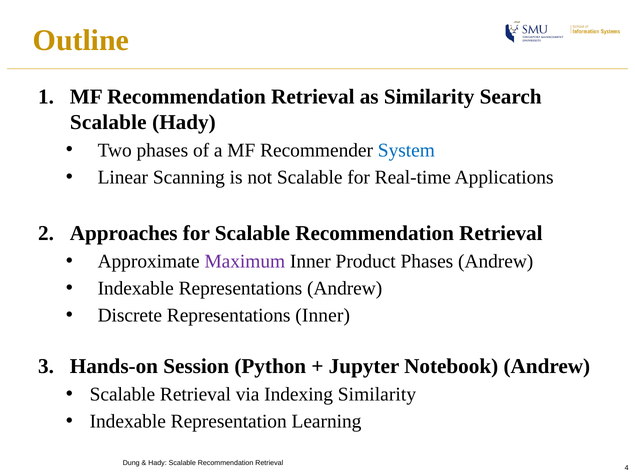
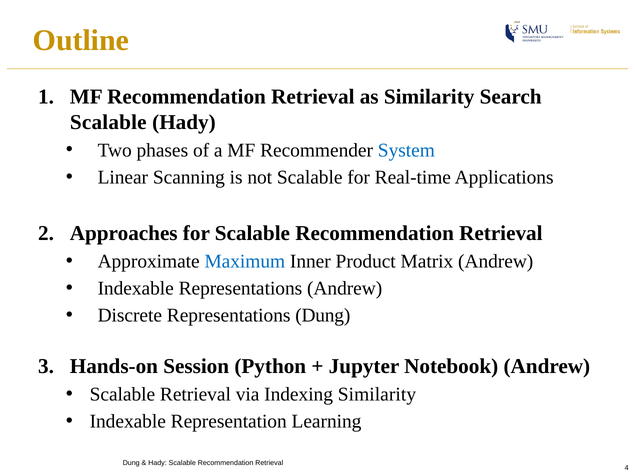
Maximum colour: purple -> blue
Product Phases: Phases -> Matrix
Representations Inner: Inner -> Dung
